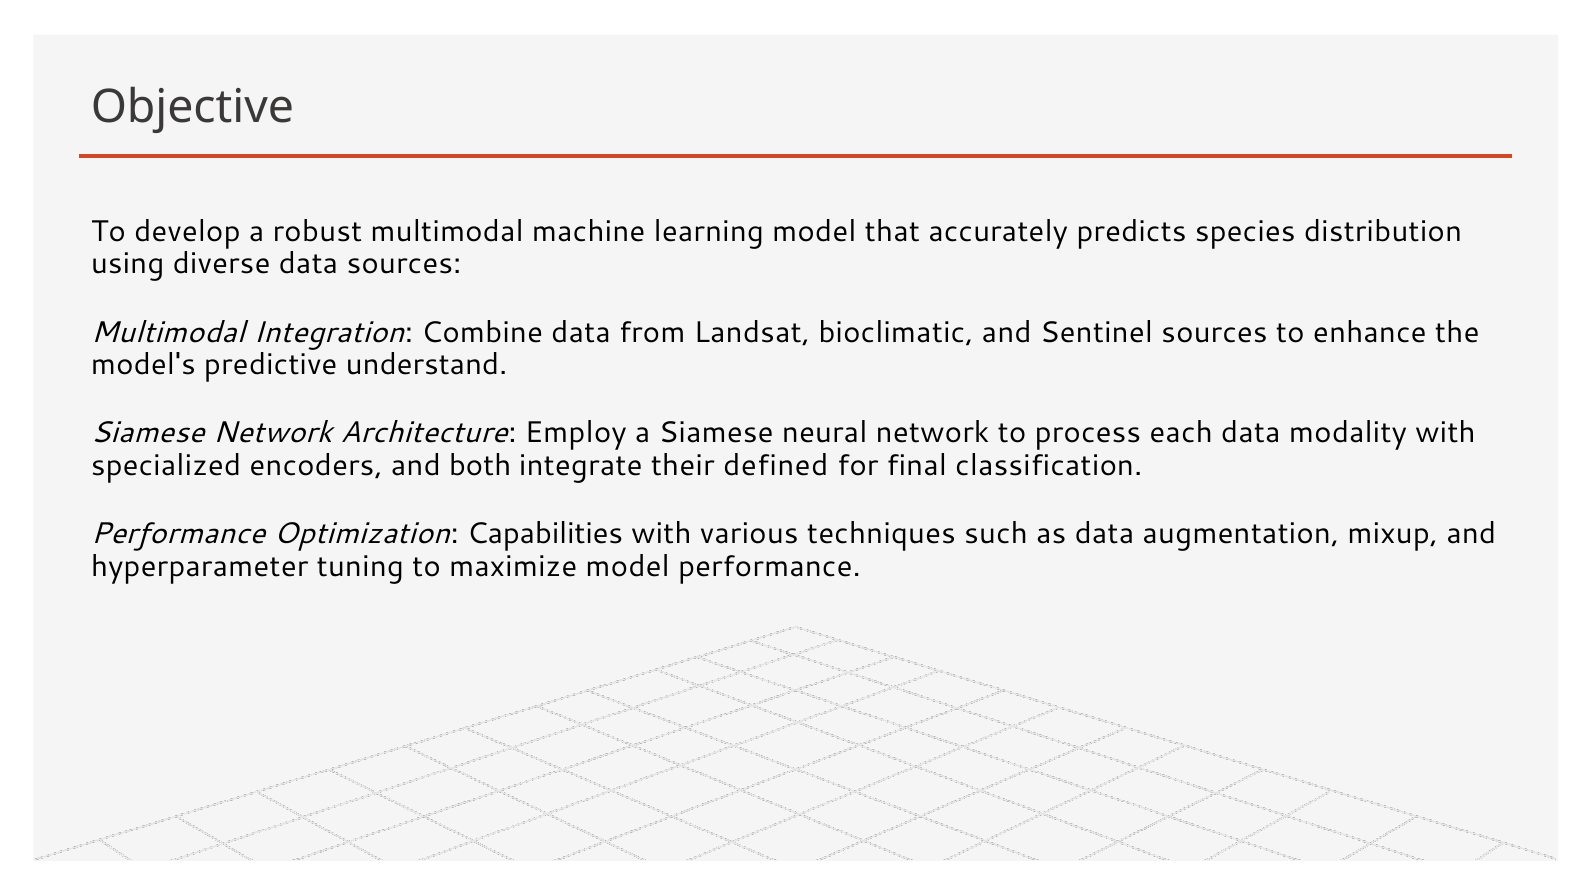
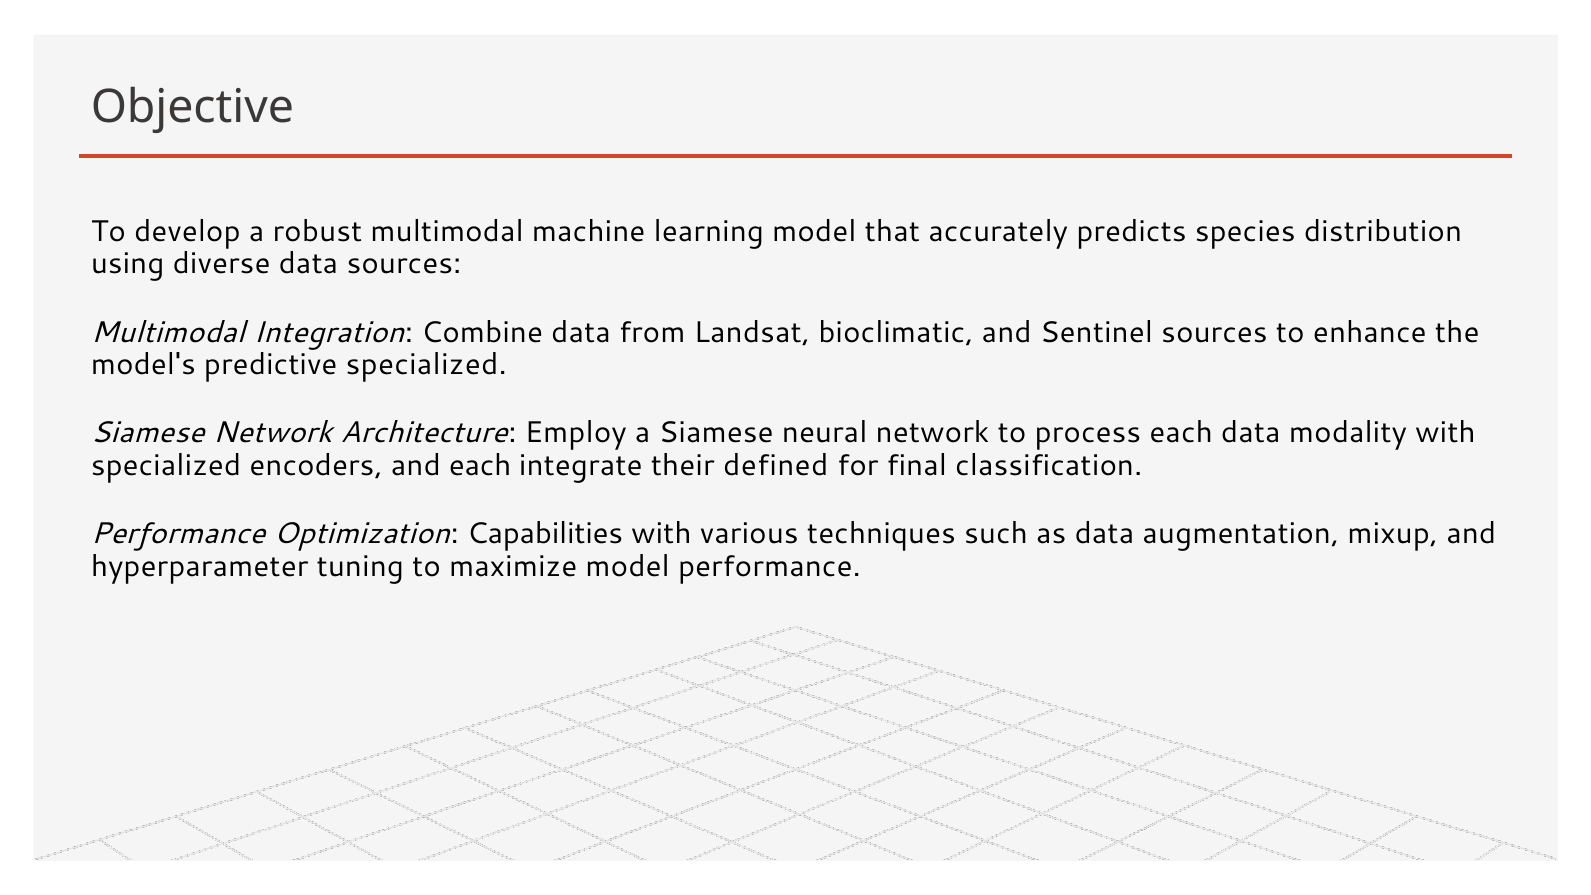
predictive understand: understand -> specialized
and both: both -> each
